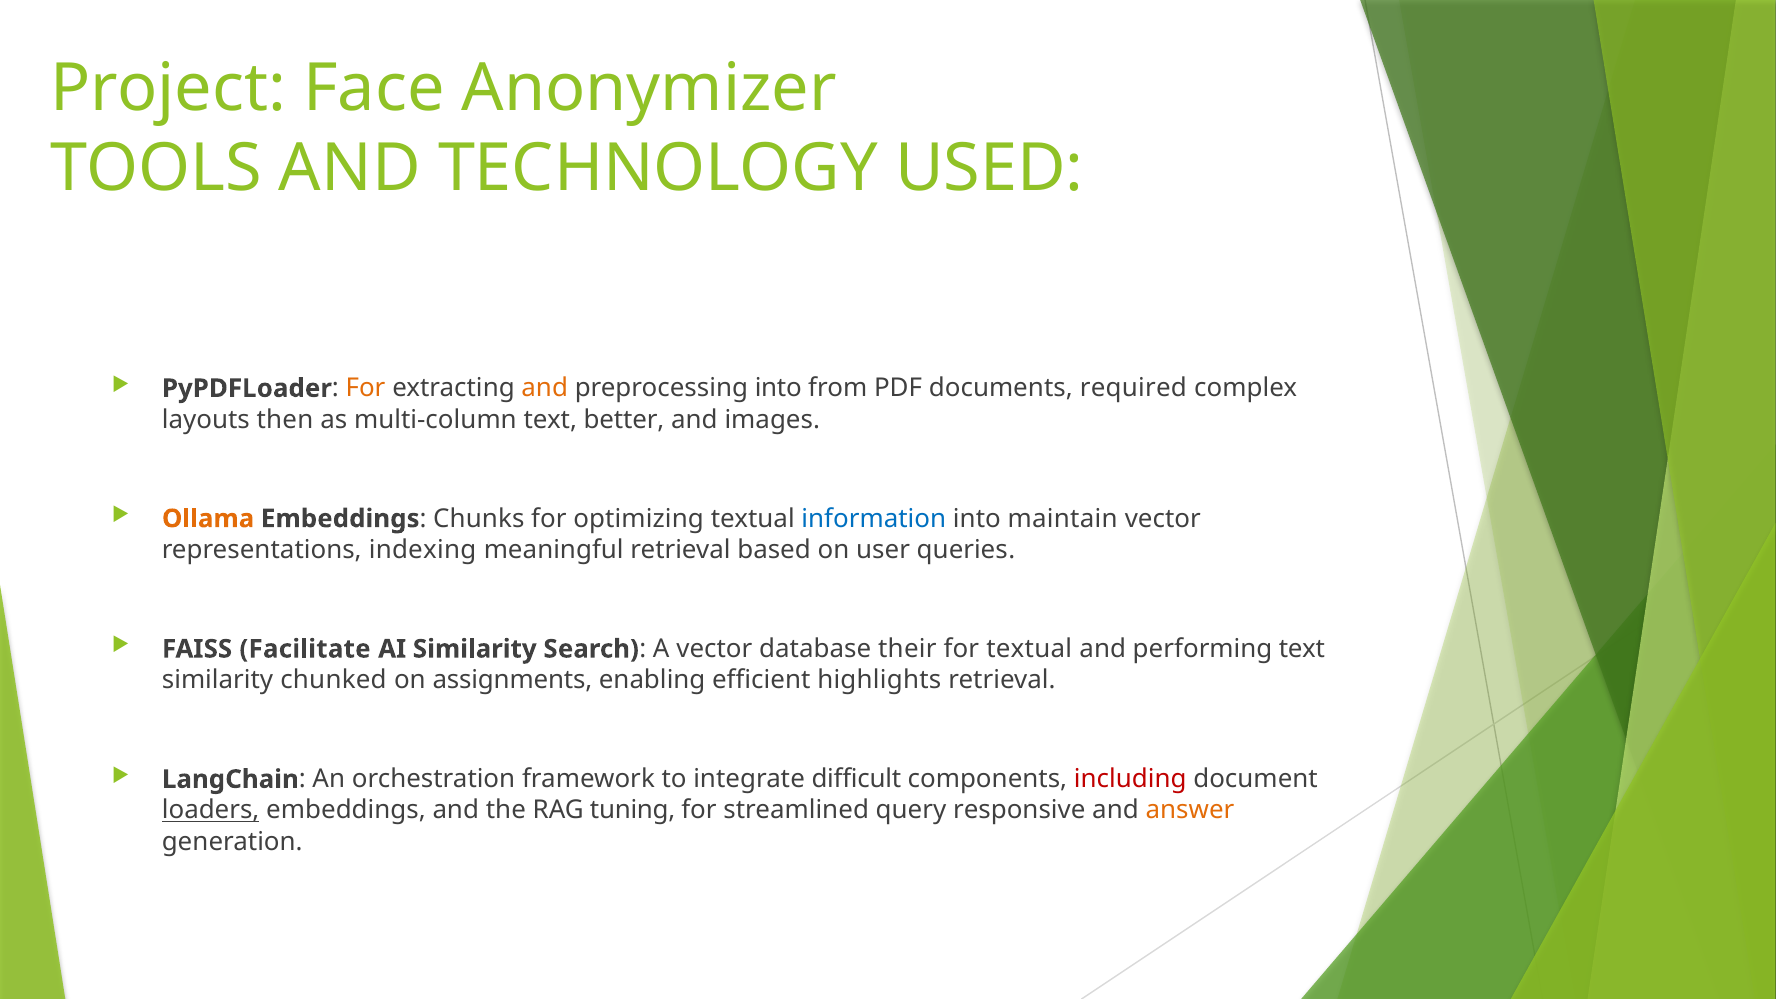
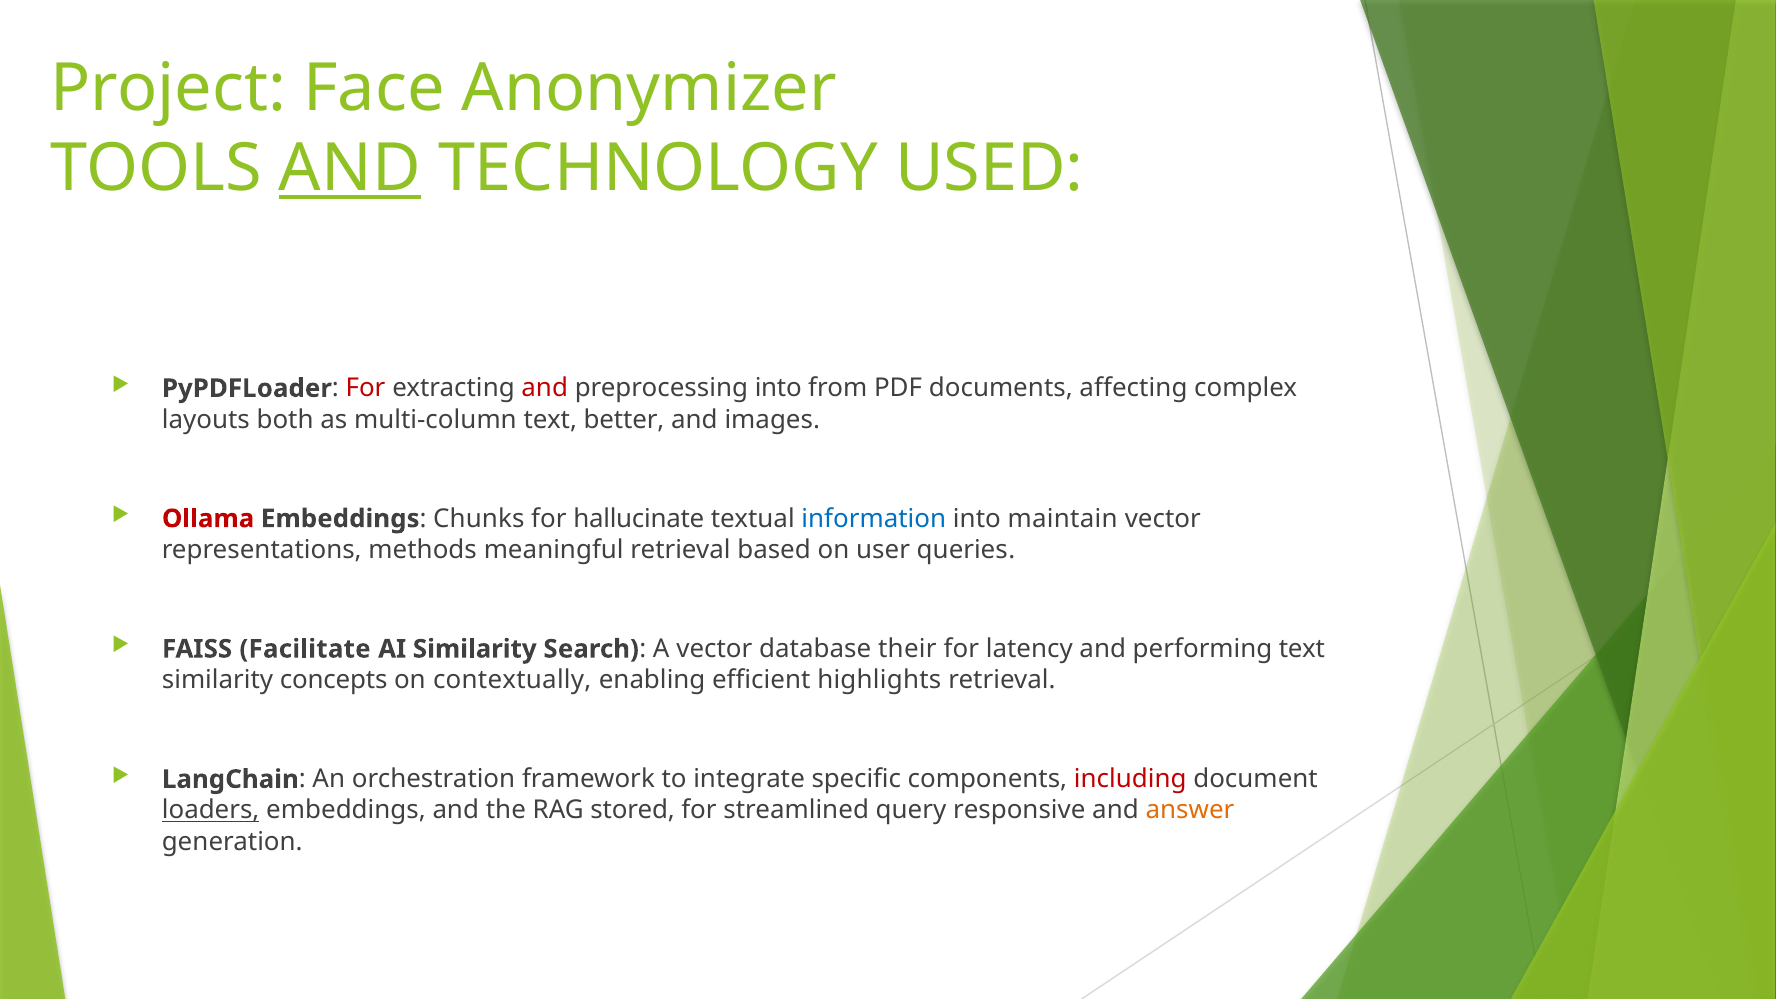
AND at (350, 168) underline: none -> present
For at (365, 388) colour: orange -> red
and at (545, 388) colour: orange -> red
required: required -> affecting
then: then -> both
Ollama colour: orange -> red
optimizing: optimizing -> hallucinate
indexing: indexing -> methods
for textual: textual -> latency
chunked: chunked -> concepts
assignments: assignments -> contextually
difficult: difficult -> specific
tuning: tuning -> stored
